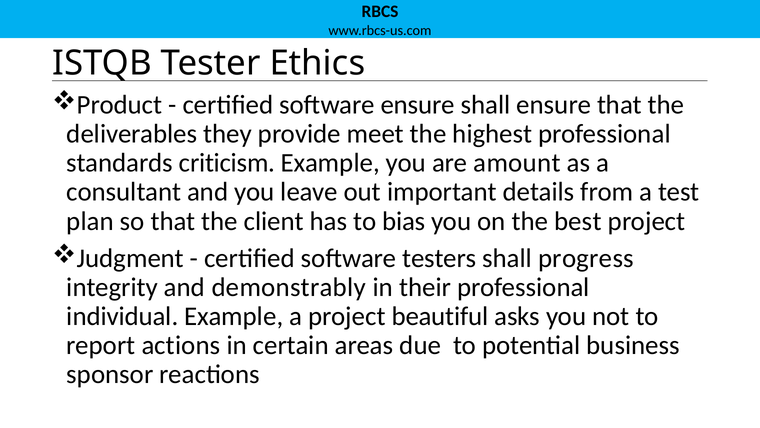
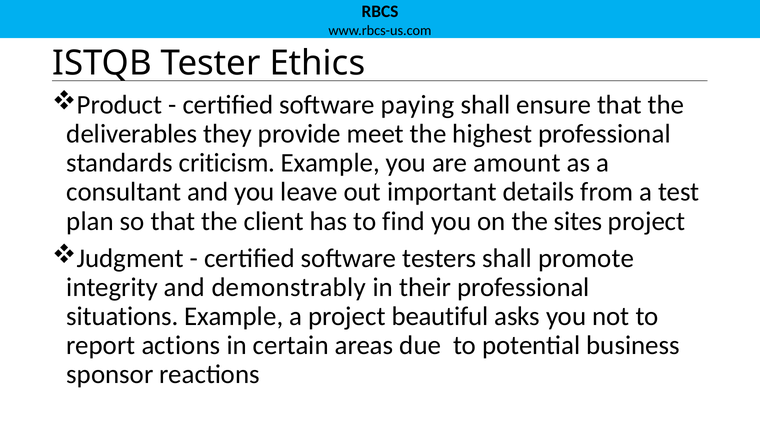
software ensure: ensure -> paying
bias: bias -> find
best: best -> sites
progress: progress -> promote
individual: individual -> situations
